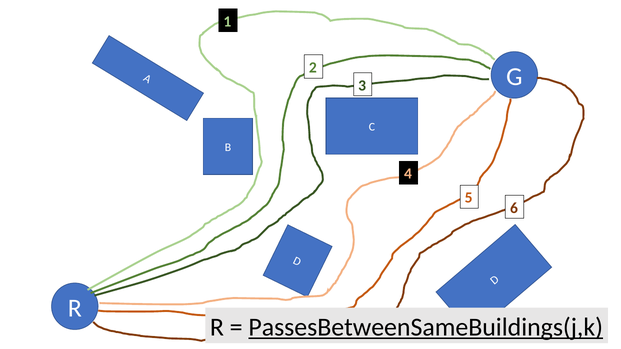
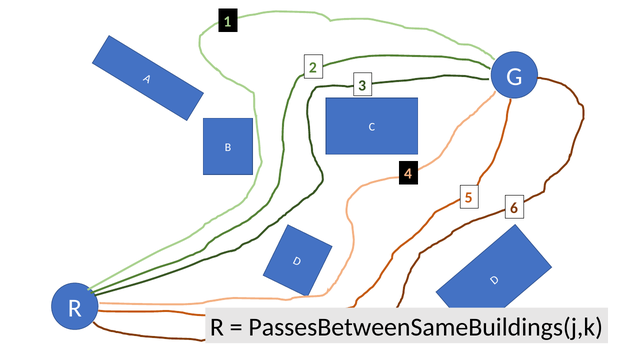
PassesBetweenSameBuildings(j,k underline: present -> none
